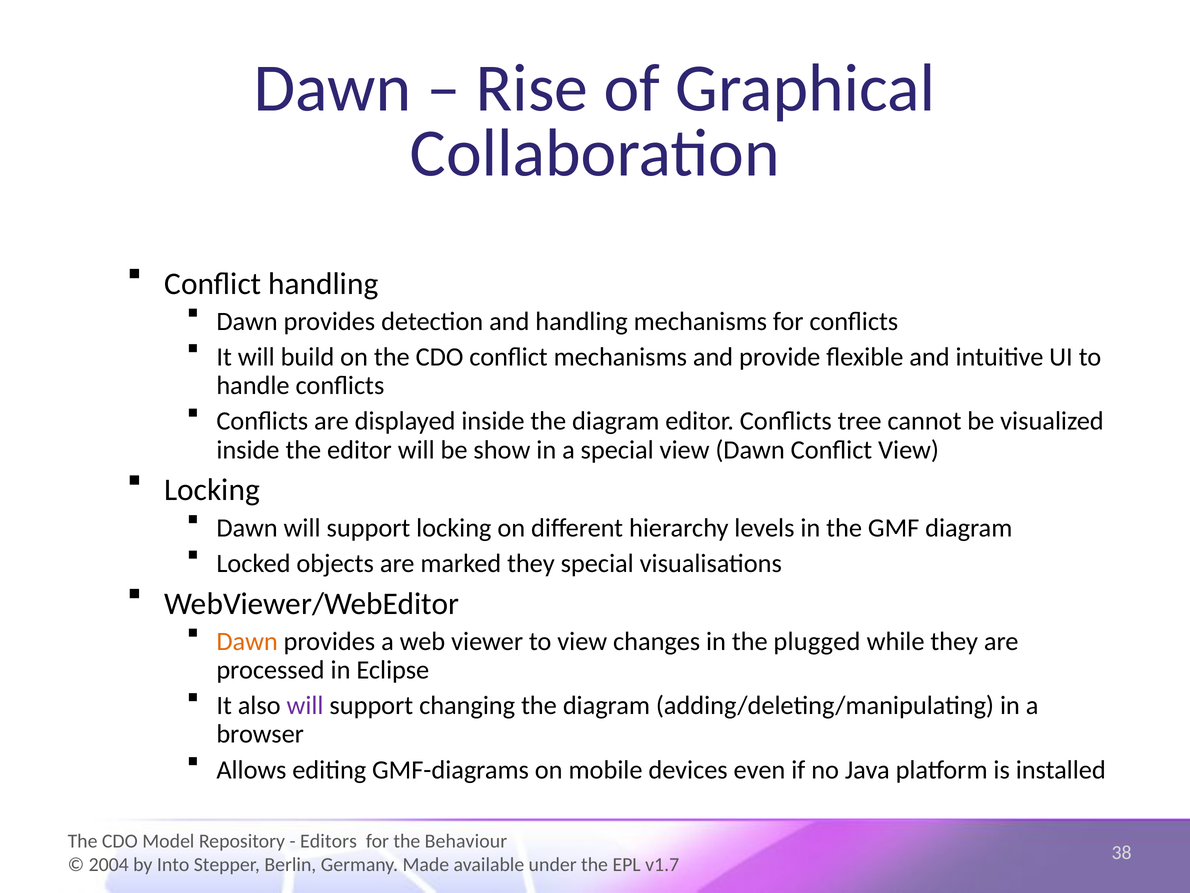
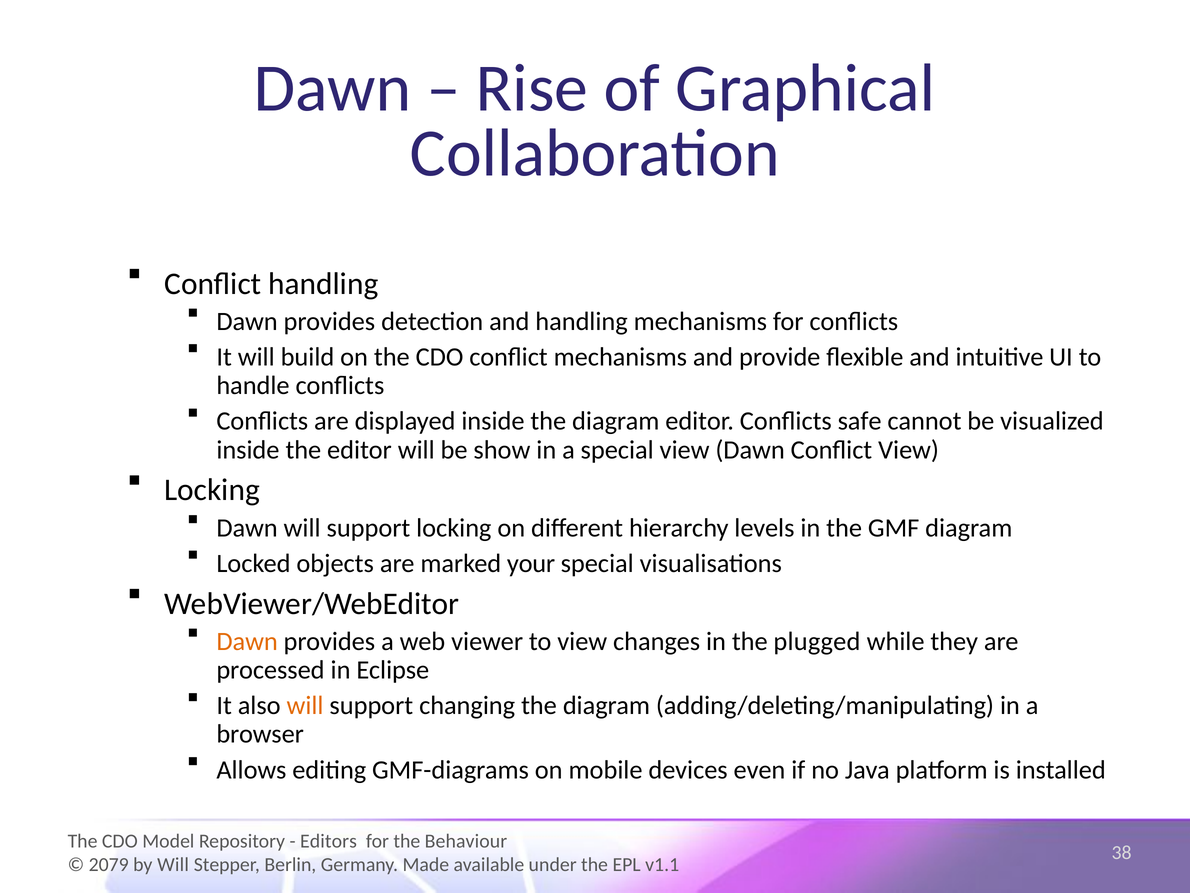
tree: tree -> safe
marked they: they -> your
will at (305, 705) colour: purple -> orange
2004: 2004 -> 2079
by Into: Into -> Will
v1.7: v1.7 -> v1.1
